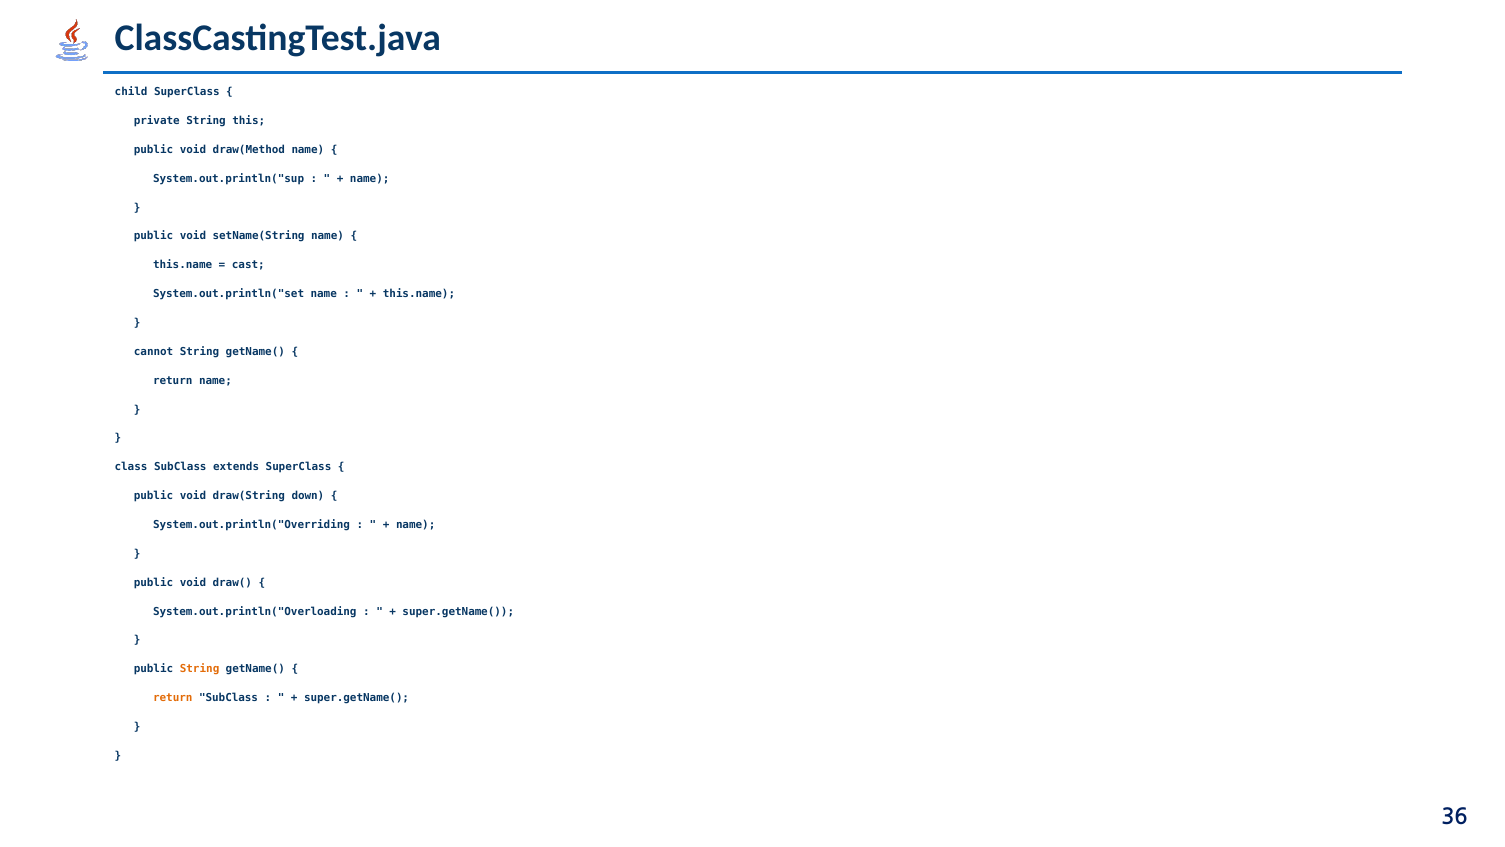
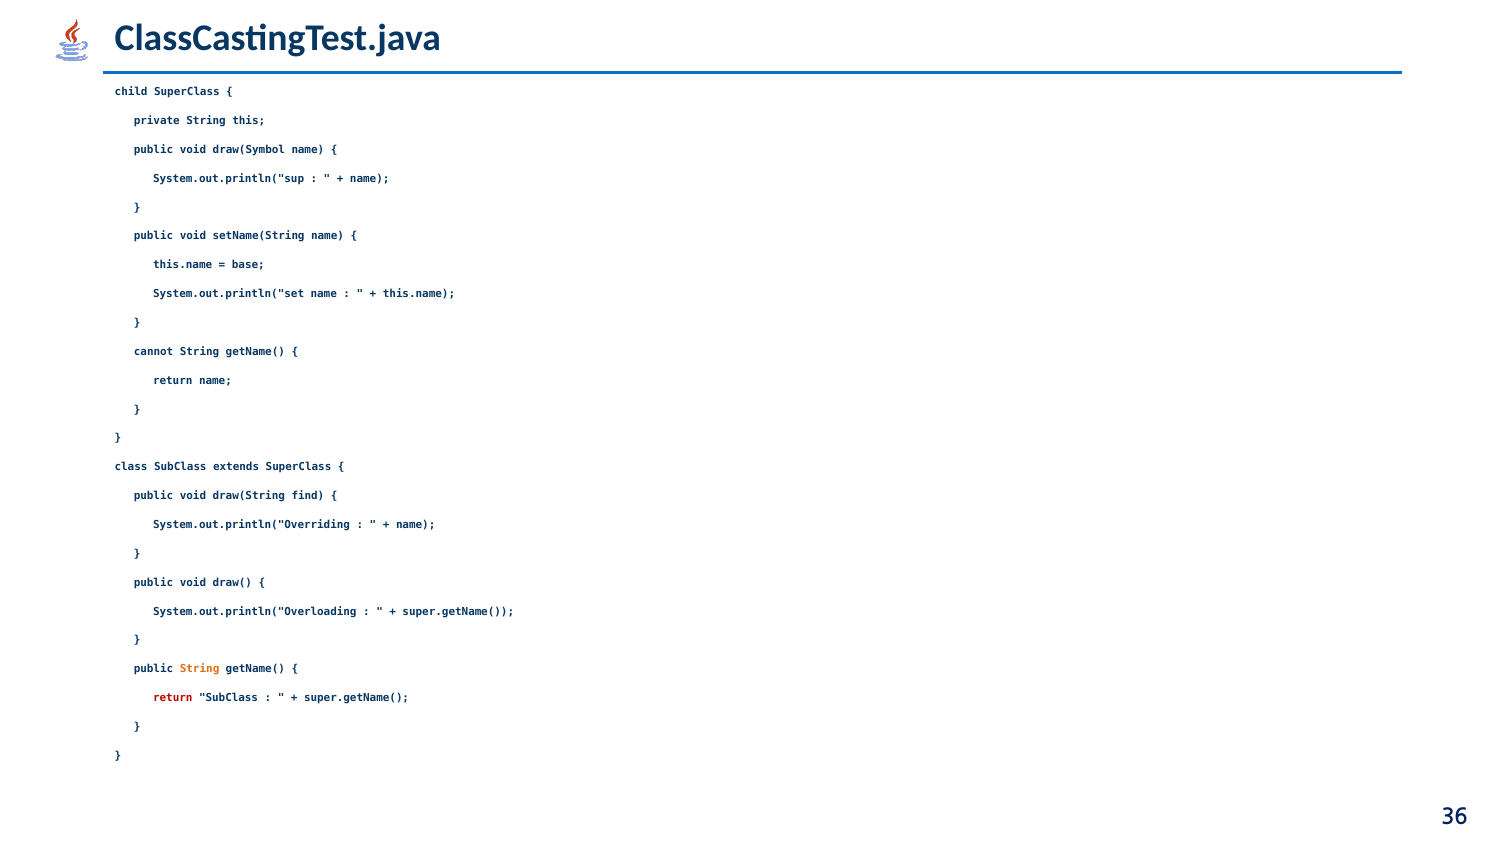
draw(Method: draw(Method -> draw(Symbol
cast: cast -> base
down: down -> find
return at (173, 698) colour: orange -> red
